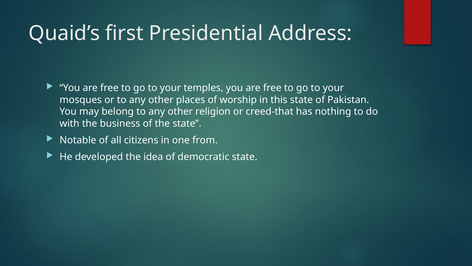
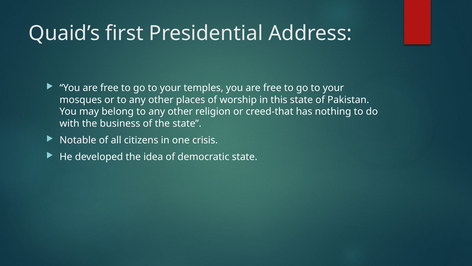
from: from -> crisis
